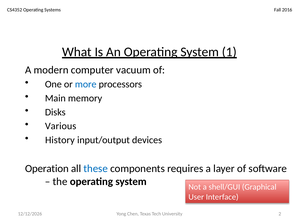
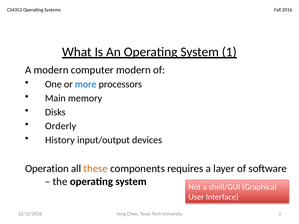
computer vacuum: vacuum -> modern
Various: Various -> Orderly
these colour: blue -> orange
